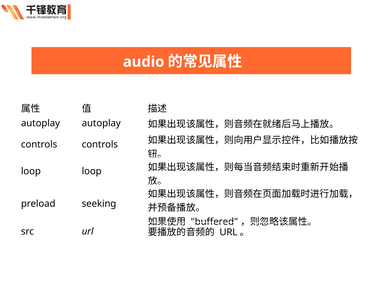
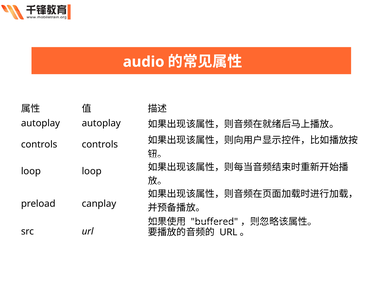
seeking: seeking -> canplay
